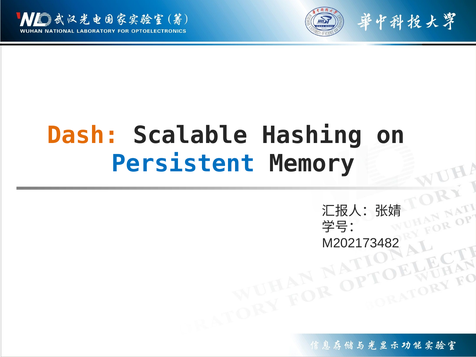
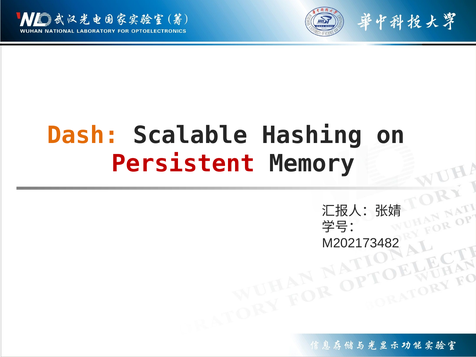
Persistent colour: blue -> red
